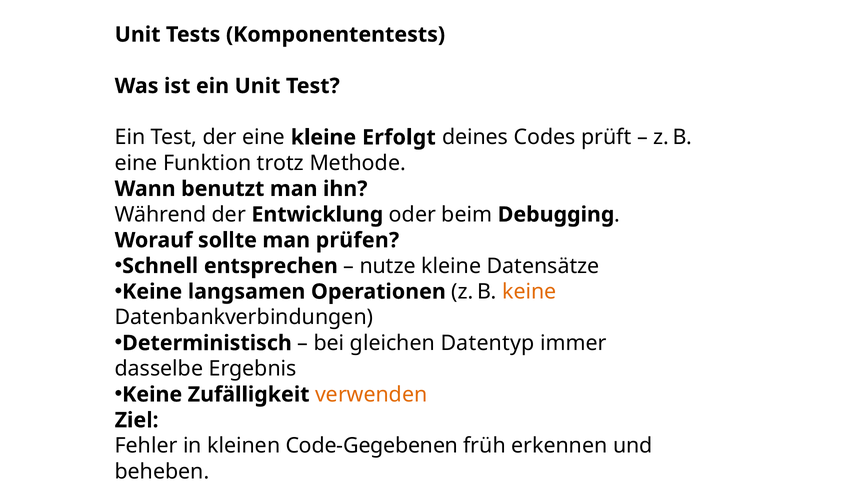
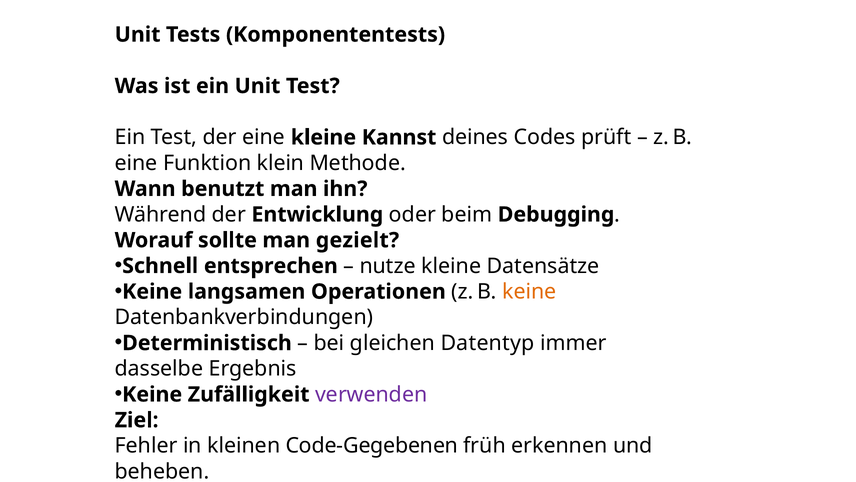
Erfolgt: Erfolgt -> Kannst
trotz: trotz -> klein
prüfen: prüfen -> gezielt
verwenden colour: orange -> purple
